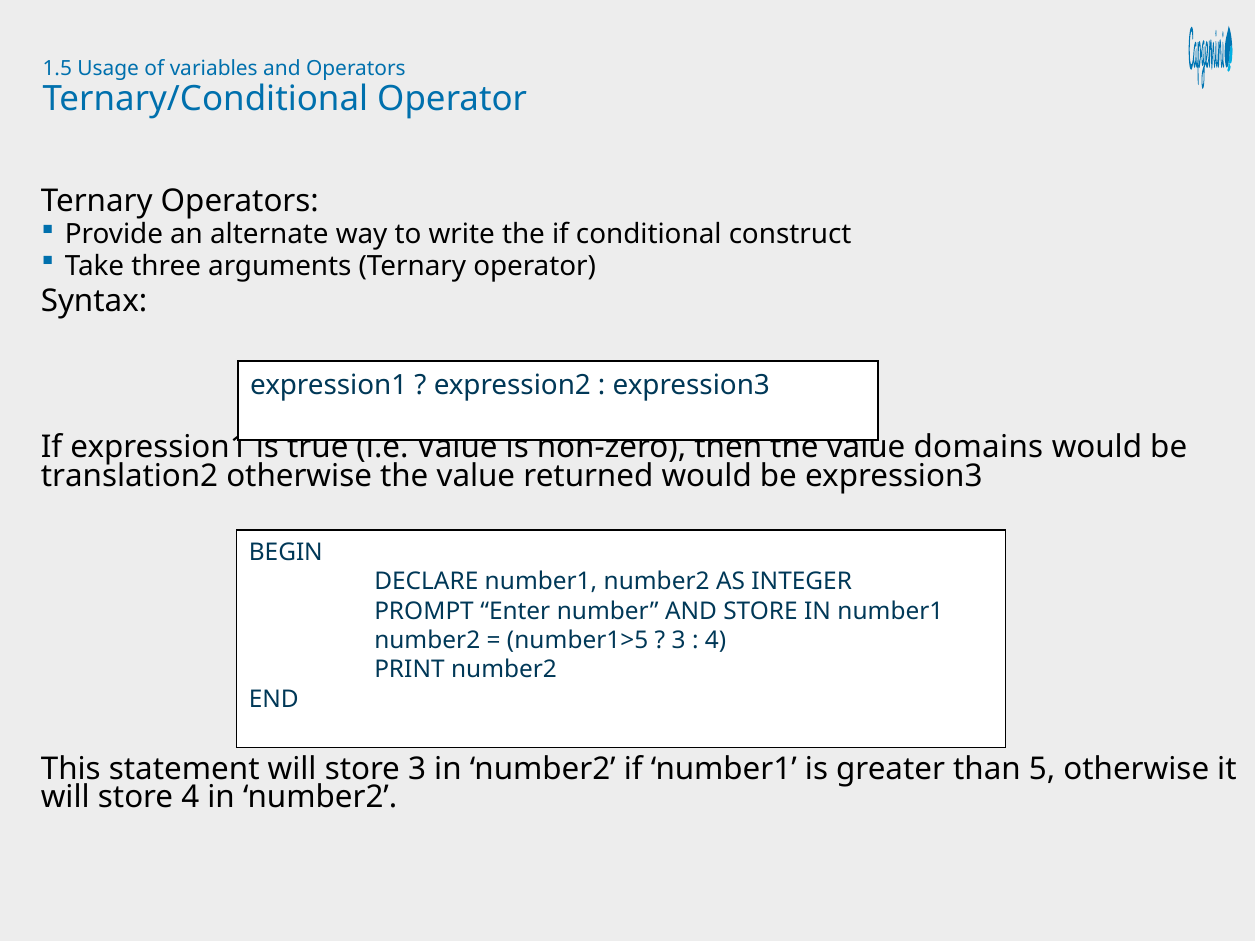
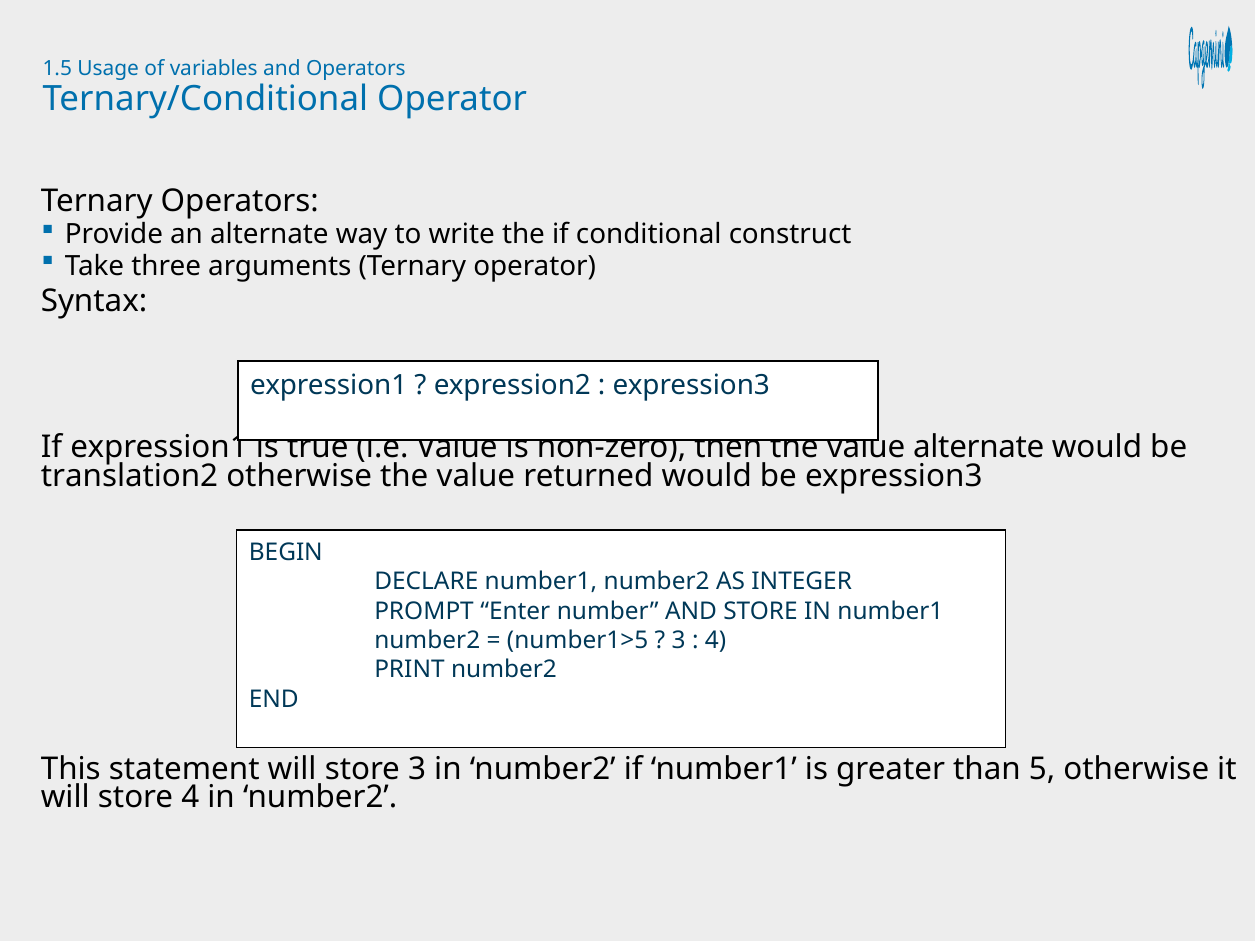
value domains: domains -> alternate
